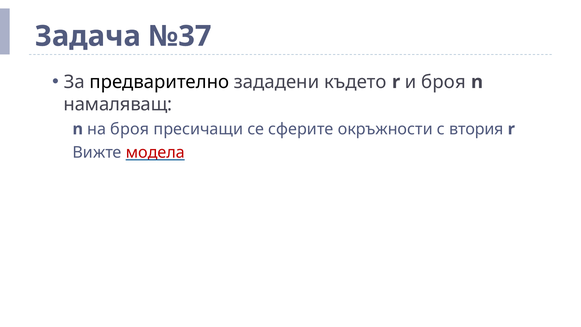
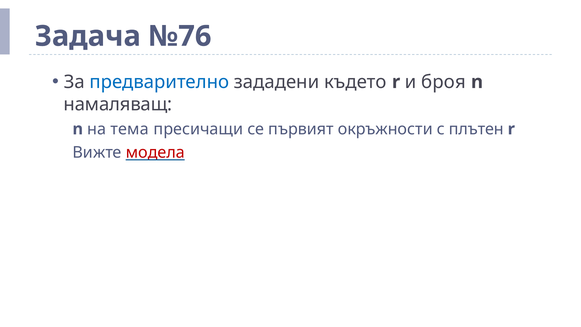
№37: №37 -> №76
предварително colour: black -> blue
на броя: броя -> тема
сферите: сферите -> първият
втория: втория -> плътен
